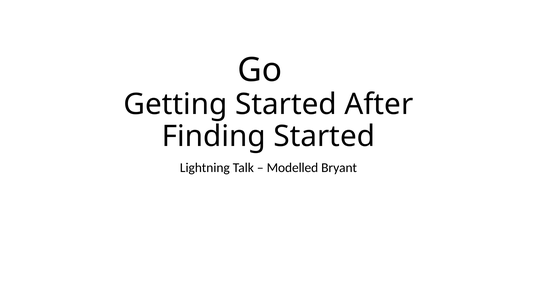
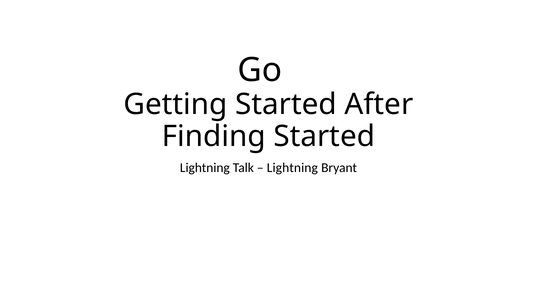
Modelled at (292, 168): Modelled -> Lightning
